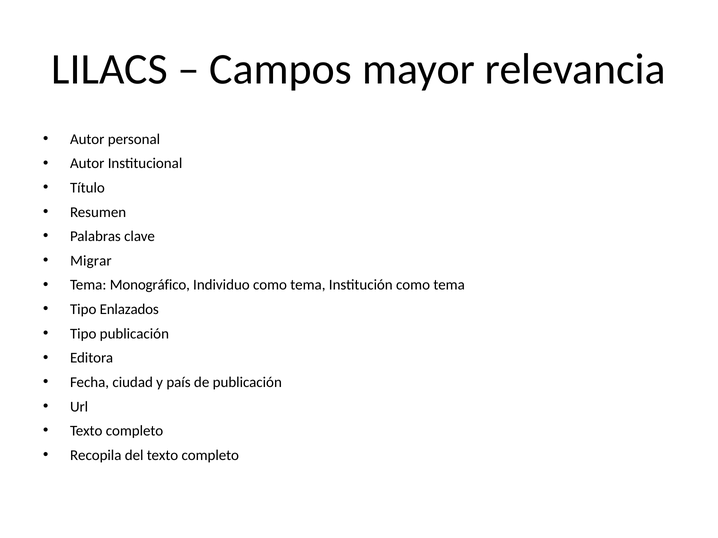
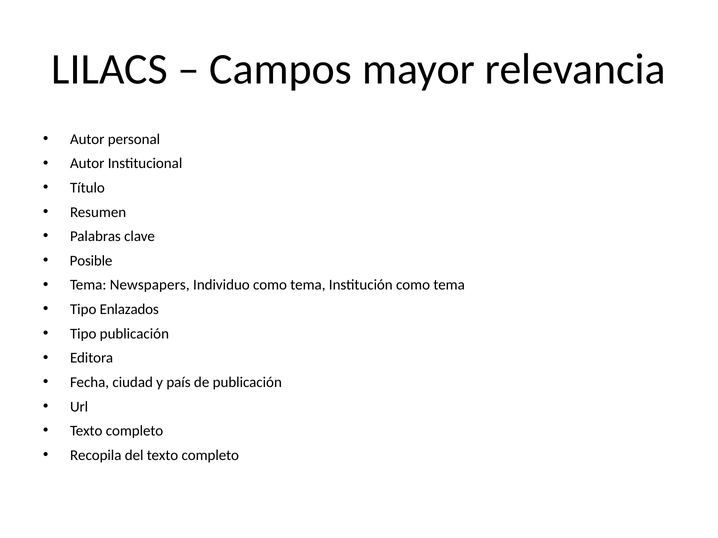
Migrar: Migrar -> Posible
Monográfico: Monográfico -> Newspapers
